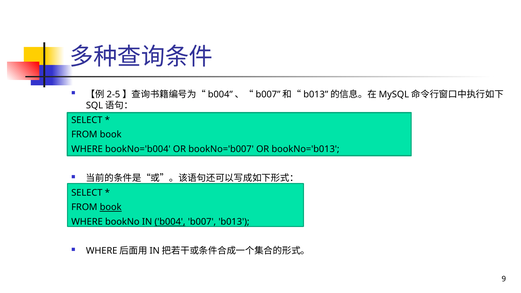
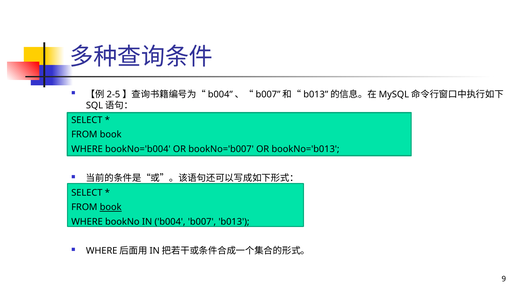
b004 underline: present -> none
